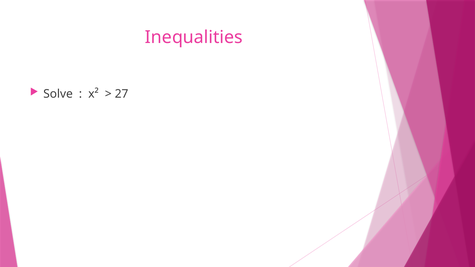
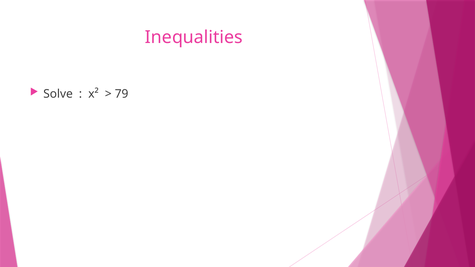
27: 27 -> 79
